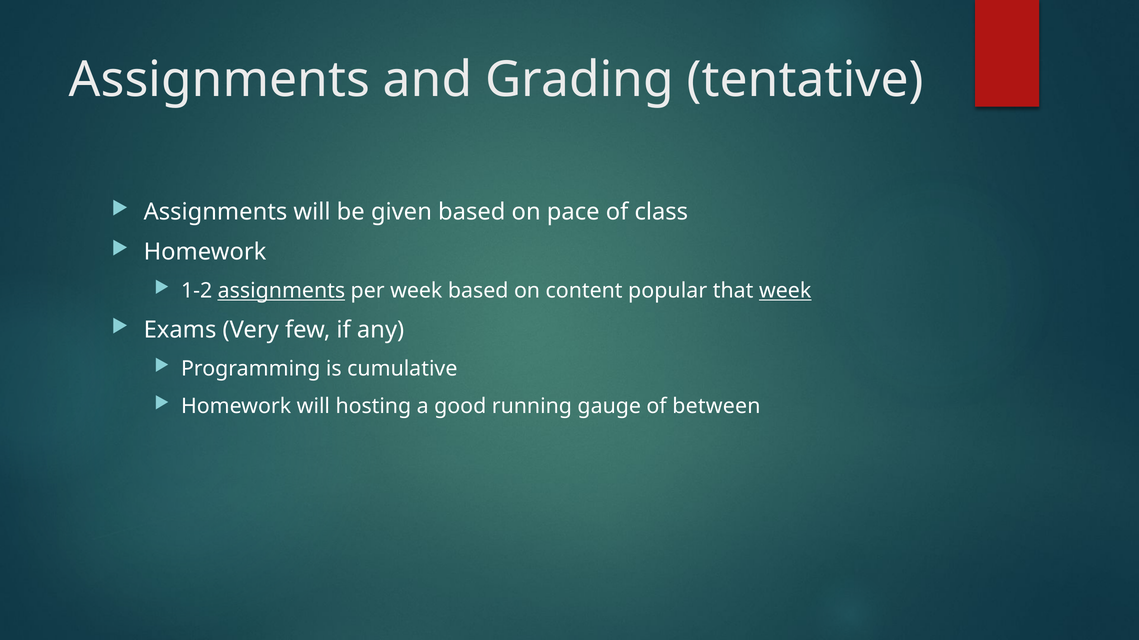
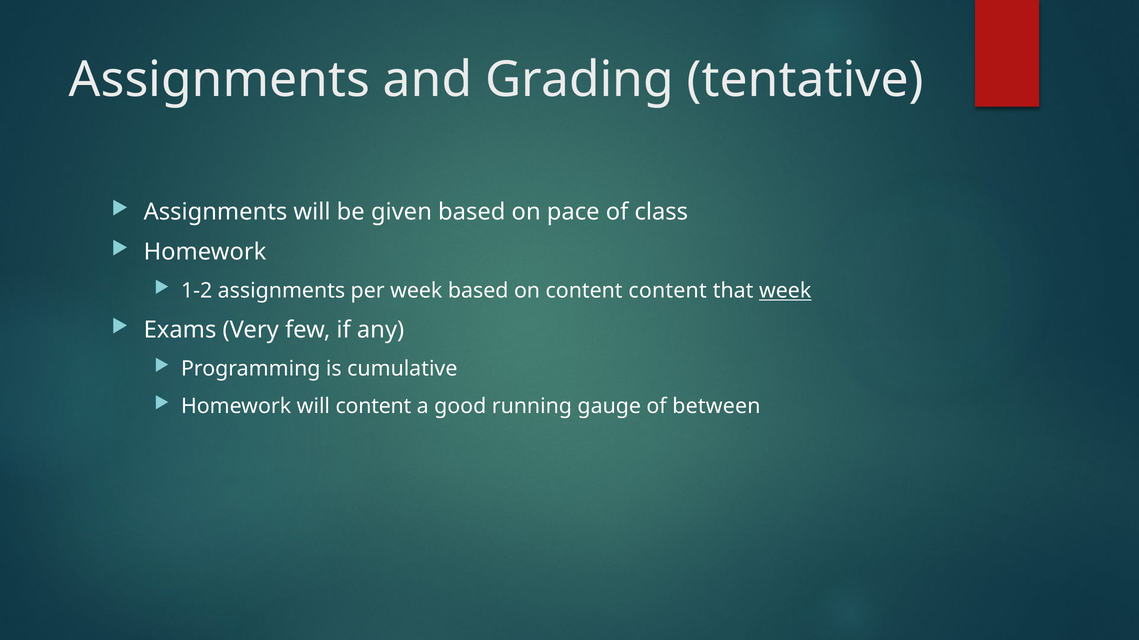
assignments at (281, 291) underline: present -> none
content popular: popular -> content
will hosting: hosting -> content
